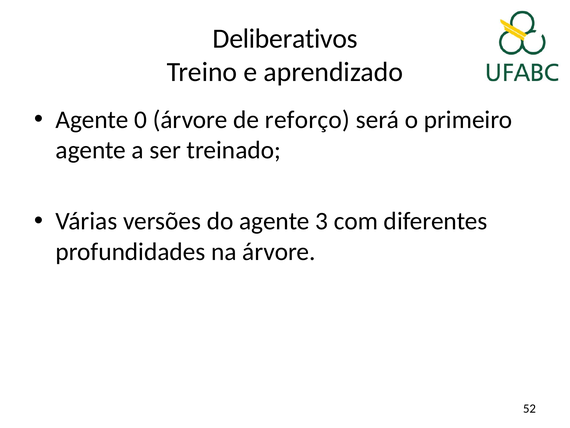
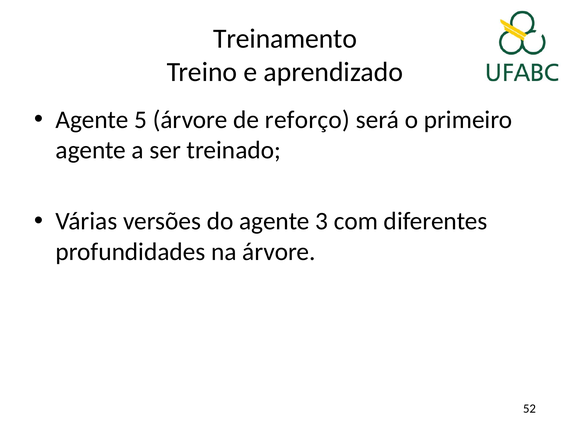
Deliberativos: Deliberativos -> Treinamento
0: 0 -> 5
